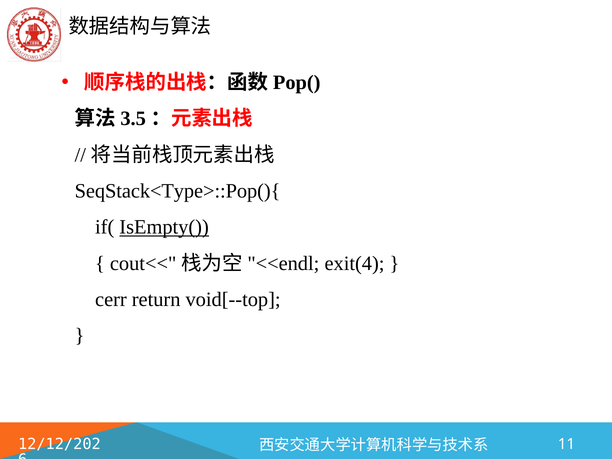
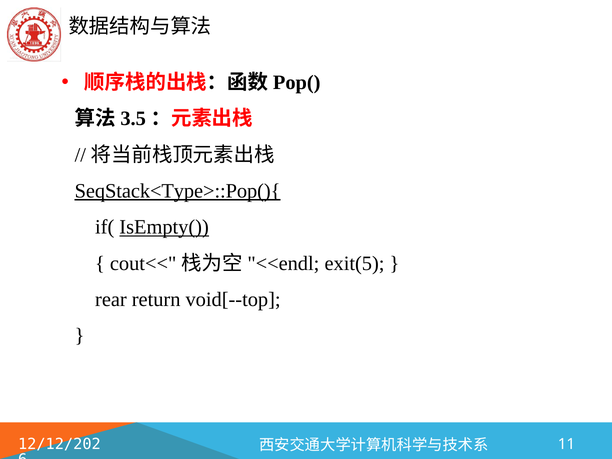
SeqStack<Type>::Pop(){ underline: none -> present
exit(4: exit(4 -> exit(5
cerr: cerr -> rear
